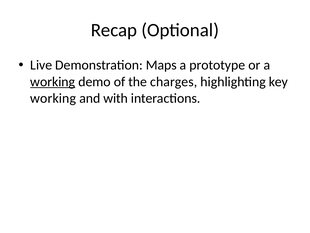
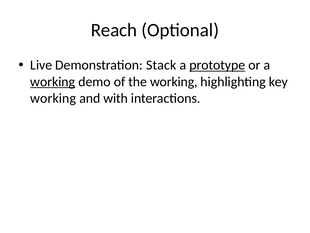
Recap: Recap -> Reach
Maps: Maps -> Stack
prototype underline: none -> present
the charges: charges -> working
